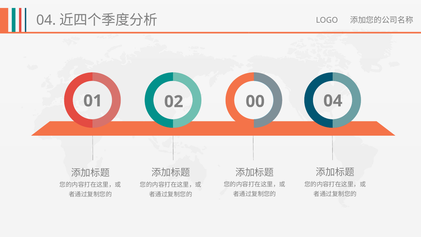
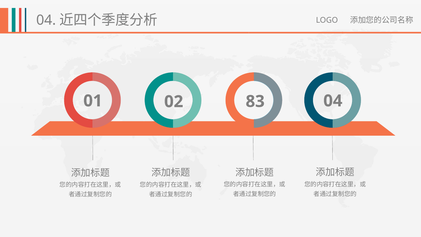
00: 00 -> 83
